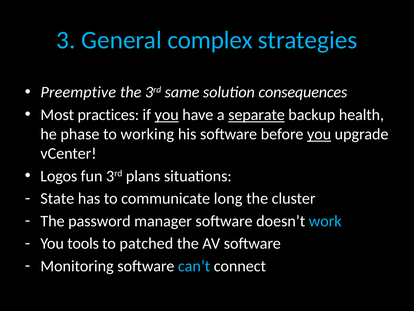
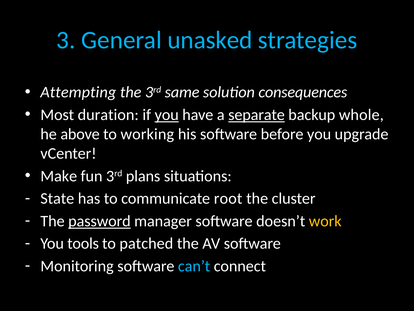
complex: complex -> unasked
Preemptive: Preemptive -> Attempting
practices: practices -> duration
health: health -> whole
phase: phase -> above
you at (319, 134) underline: present -> none
Logos: Logos -> Make
long: long -> root
password underline: none -> present
work colour: light blue -> yellow
